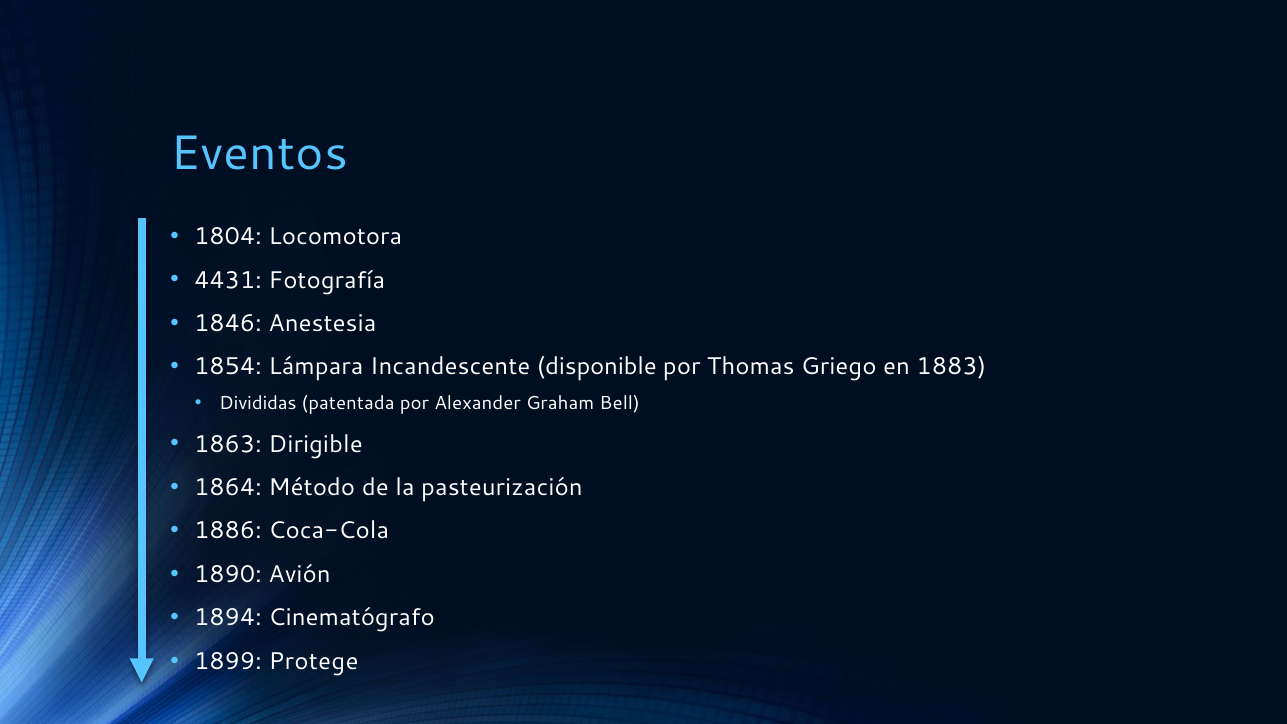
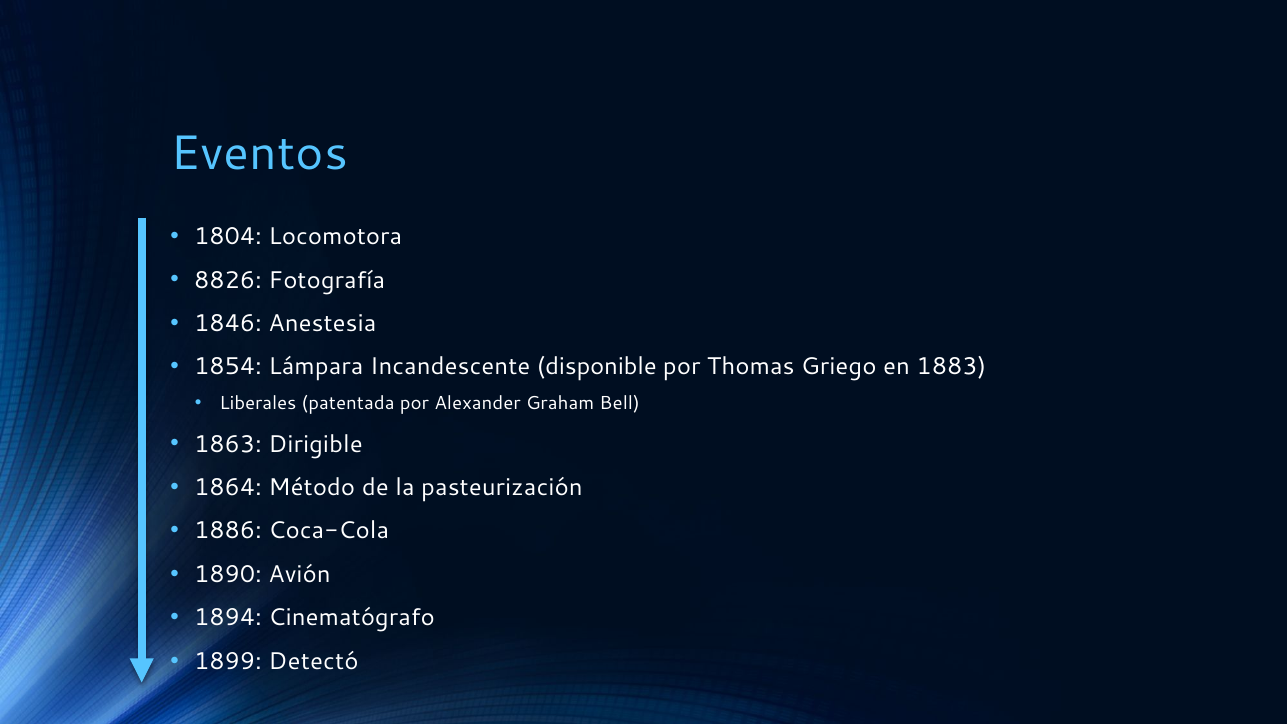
4431: 4431 -> 8826
Divididas: Divididas -> Liberales
Protege: Protege -> Detectó
